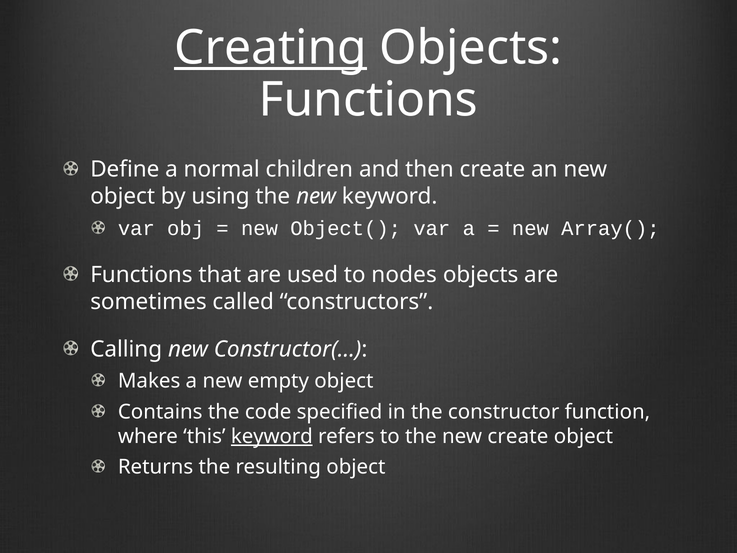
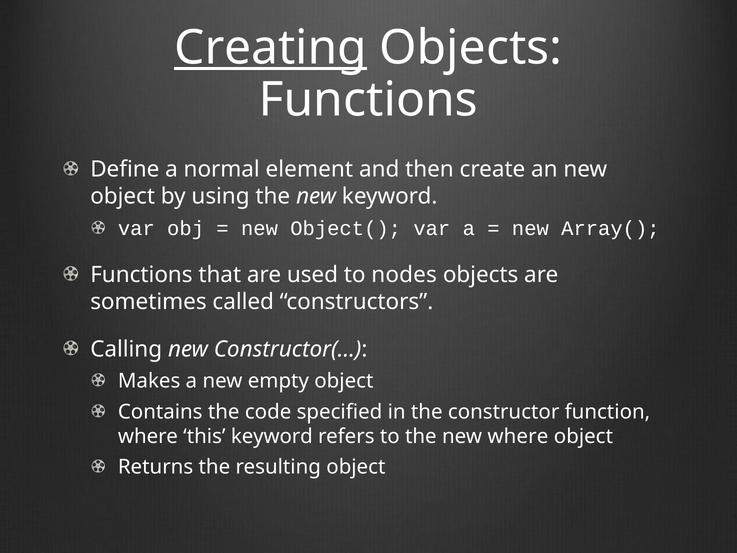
children: children -> element
keyword at (272, 436) underline: present -> none
new create: create -> where
